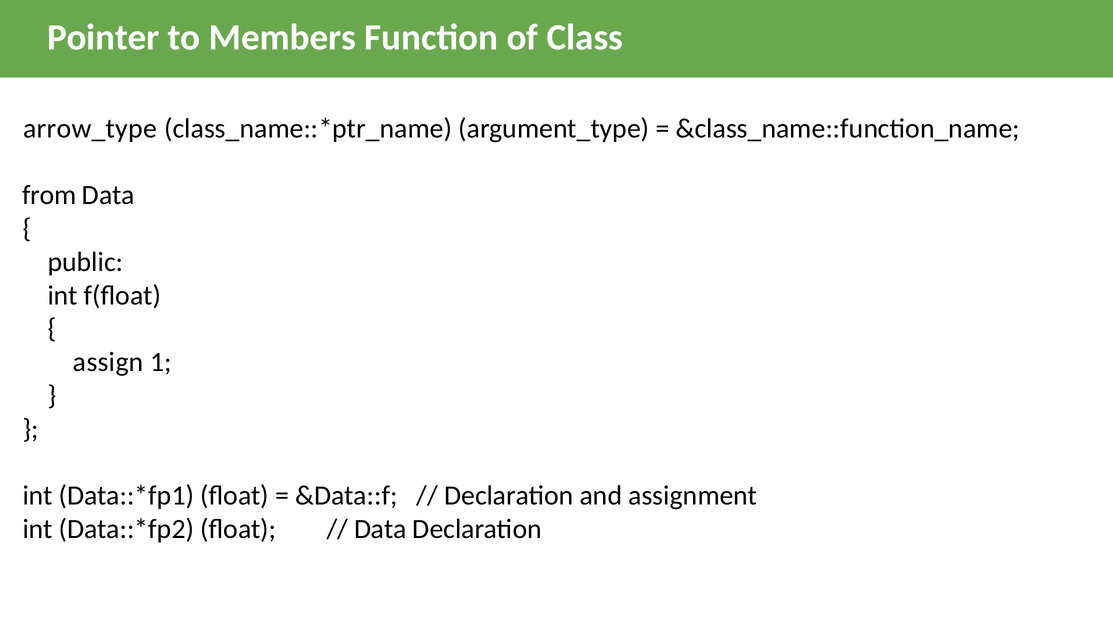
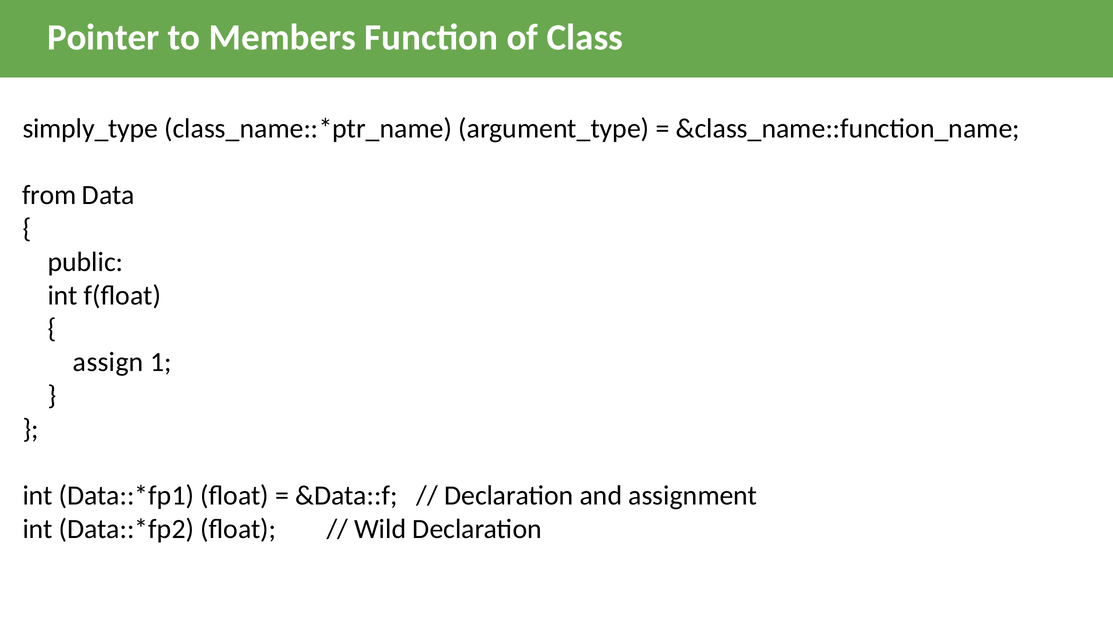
arrow_type: arrow_type -> simply_type
Data at (380, 529): Data -> Wild
